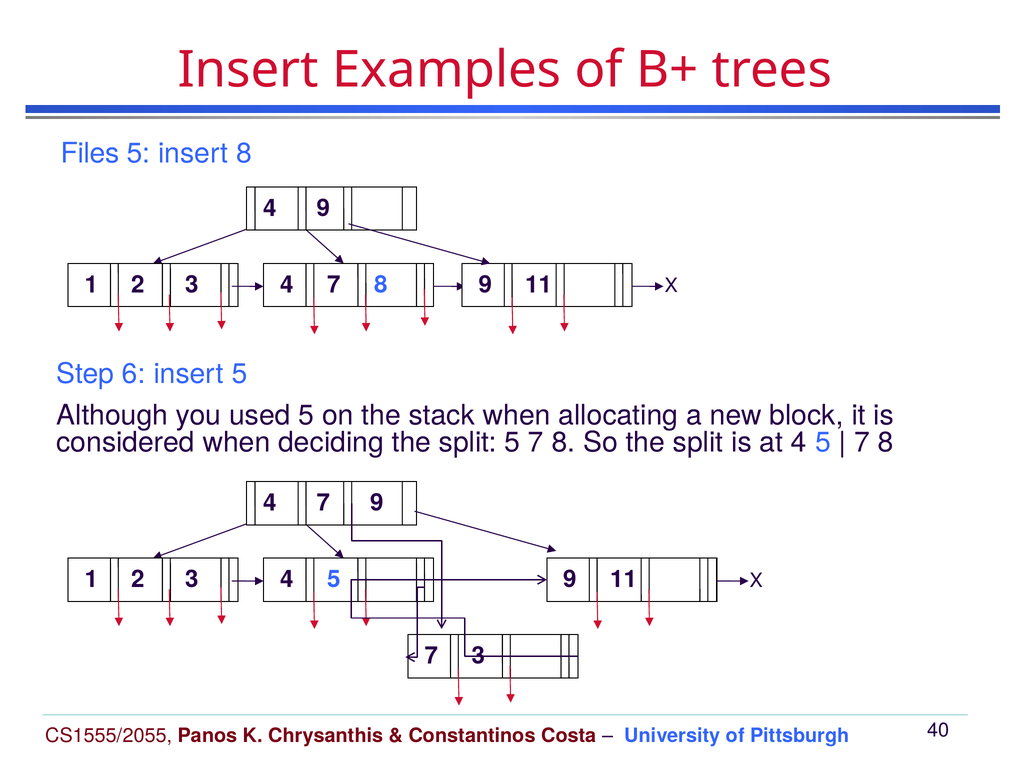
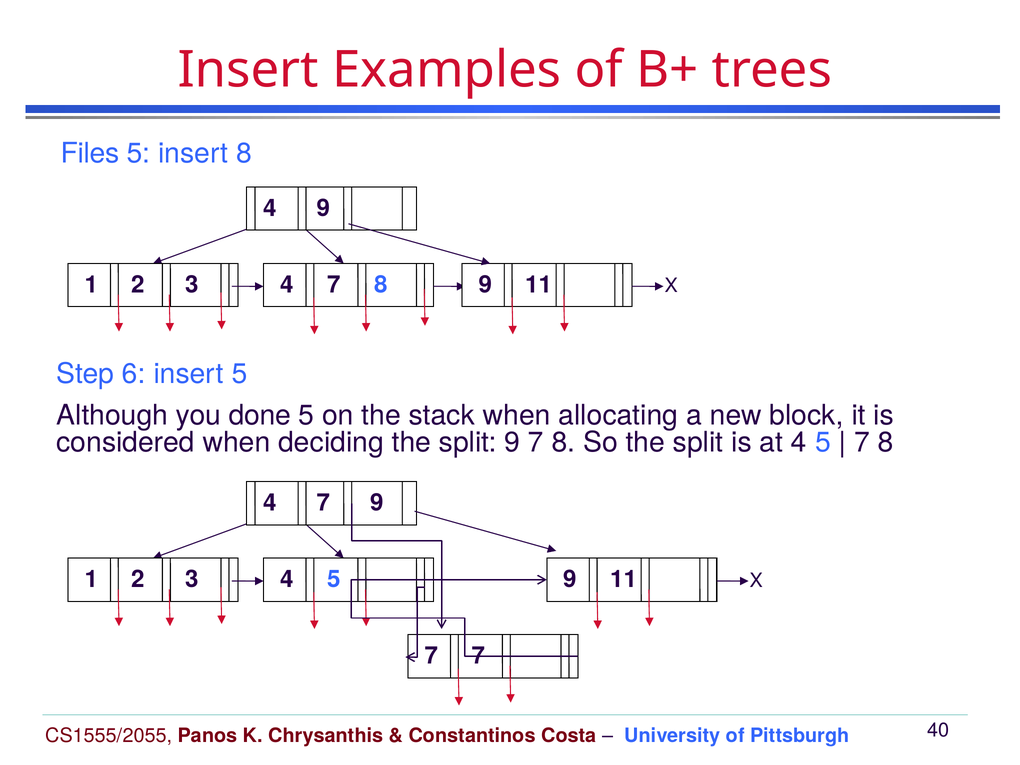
used: used -> done
split 5: 5 -> 9
7 3: 3 -> 7
